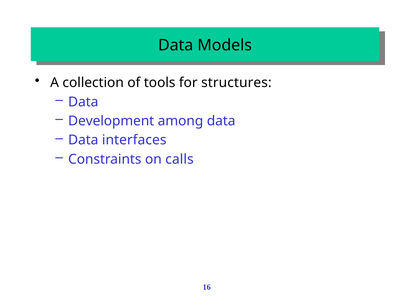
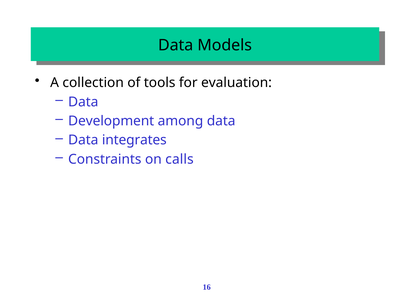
structures: structures -> evaluation
interfaces: interfaces -> integrates
